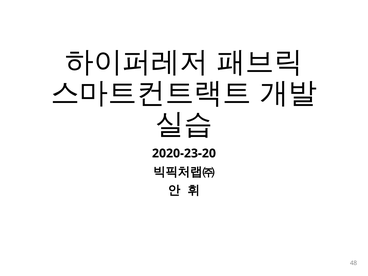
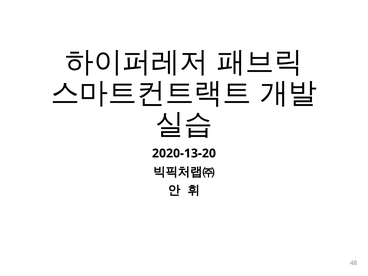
2020-23-20: 2020-23-20 -> 2020-13-20
